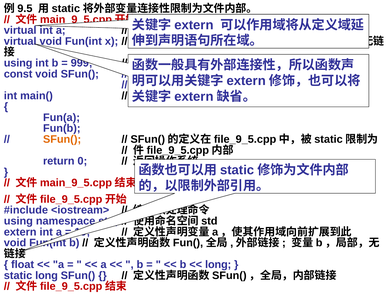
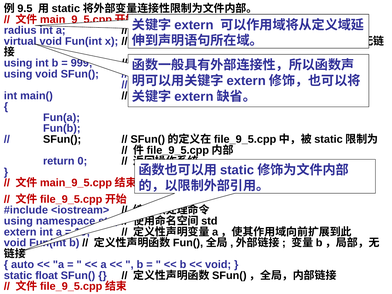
virtual at (20, 30): virtual -> radius
const at (18, 74): const -> using
SFun( at (62, 139) colour: orange -> black
float: float -> auto
long at (218, 265): long -> void
static long: long -> float
